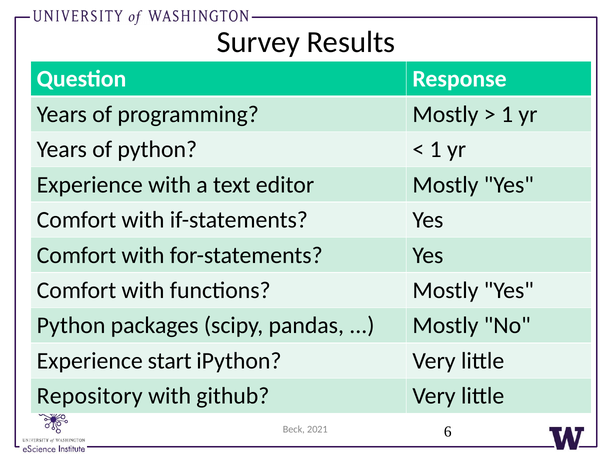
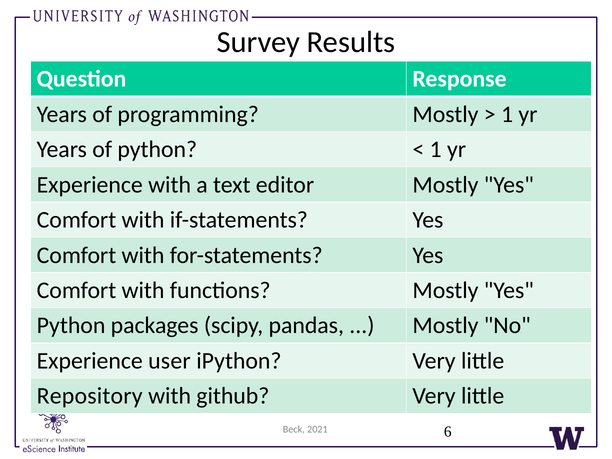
start: start -> user
